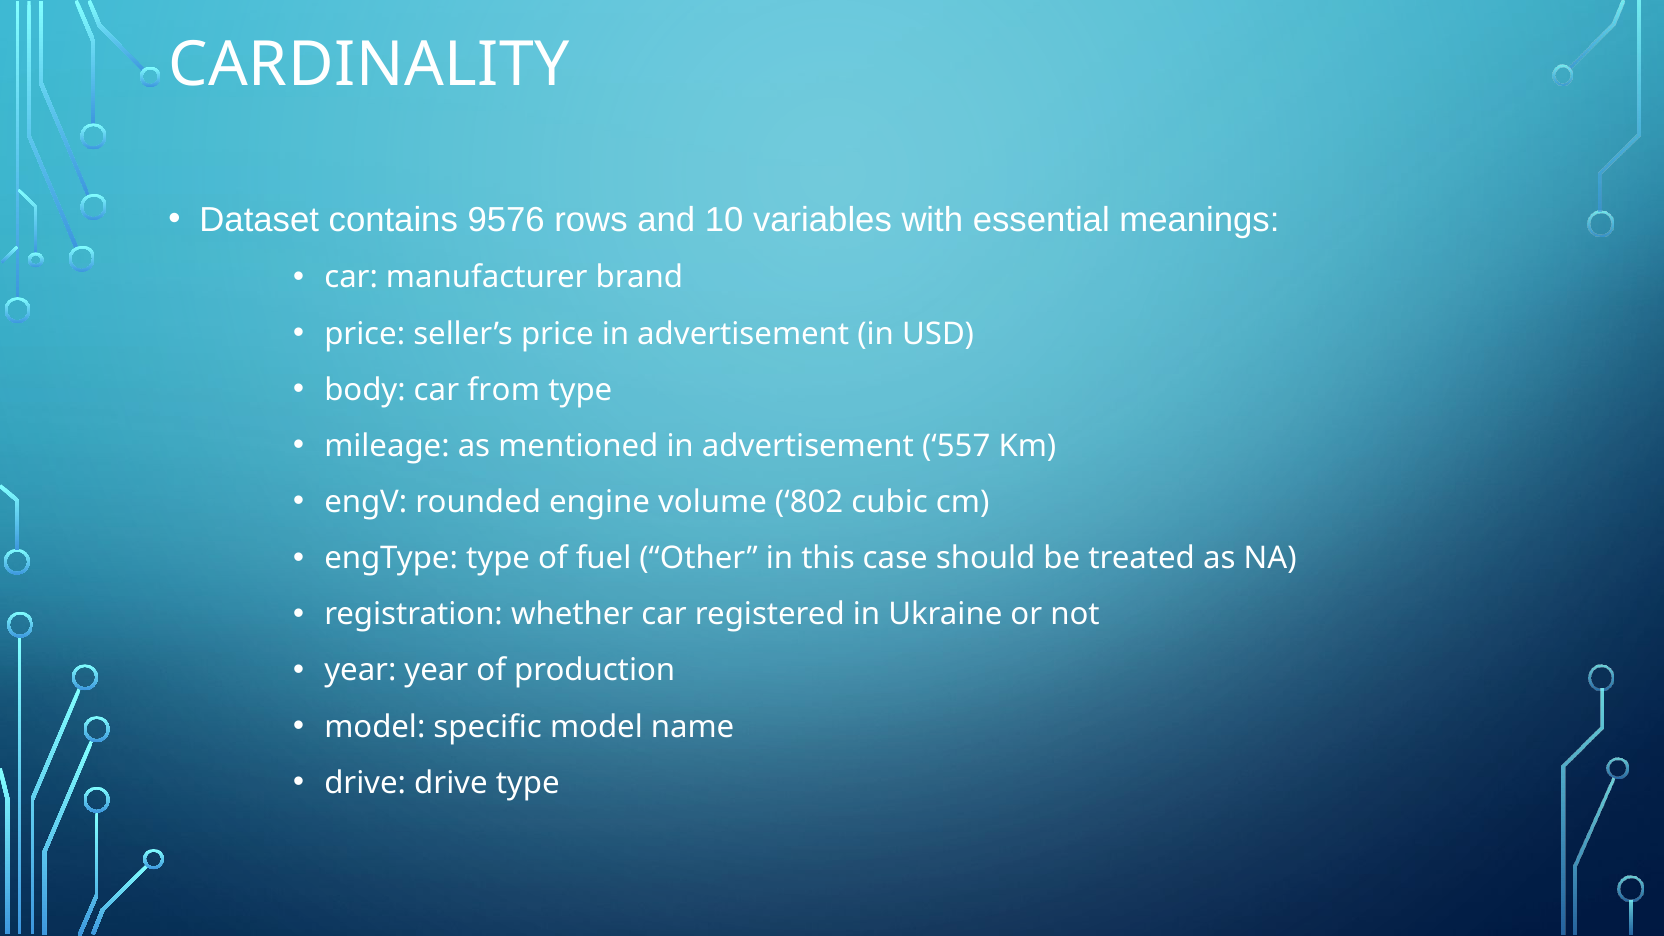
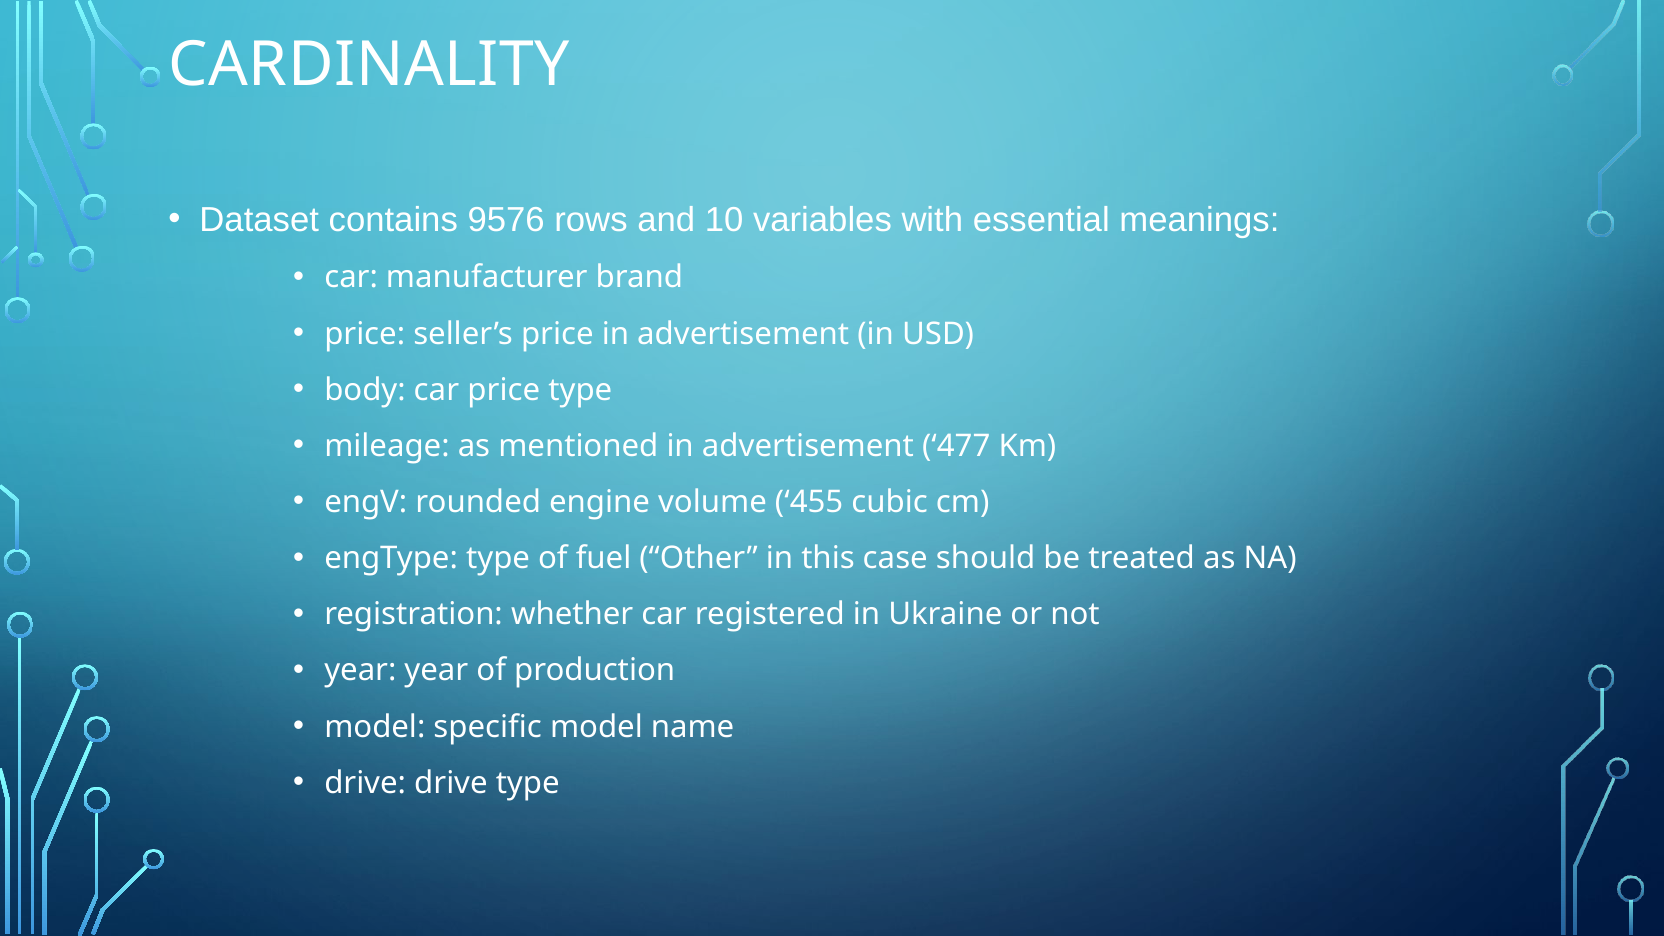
car from: from -> price
557: 557 -> 477
802: 802 -> 455
